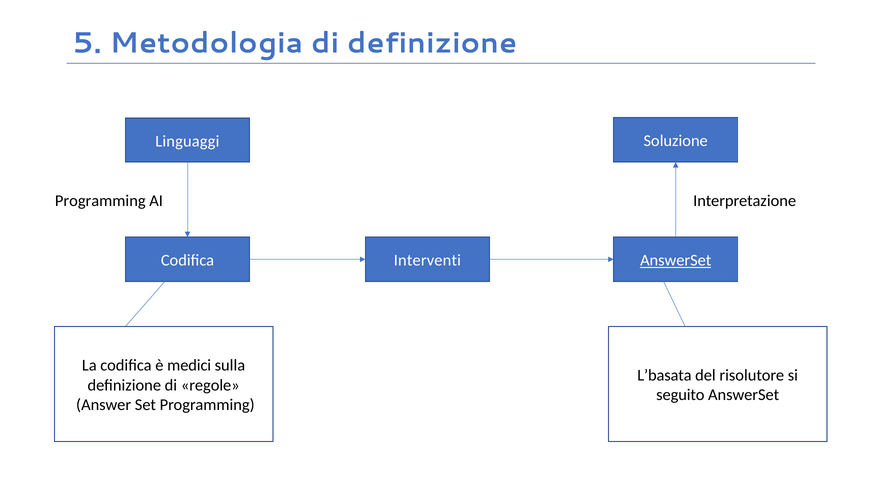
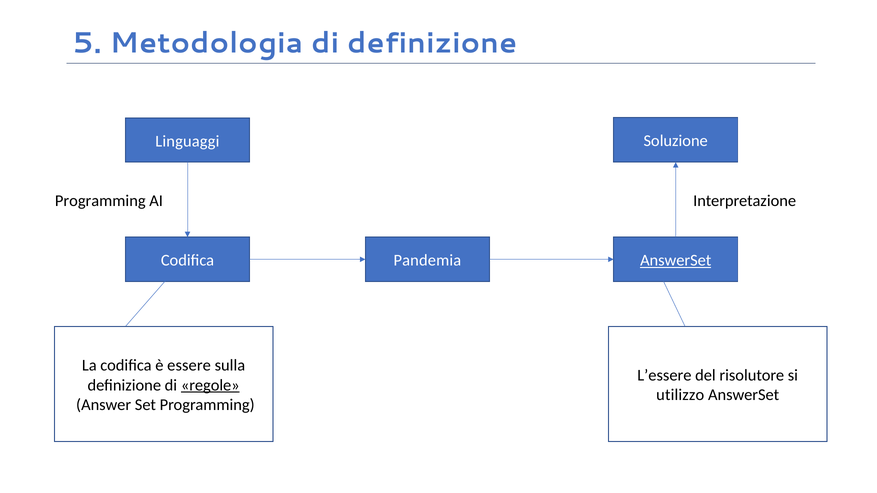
Interventi: Interventi -> Pandemia
medici: medici -> essere
L’basata: L’basata -> L’essere
regole underline: none -> present
seguito: seguito -> utilizzo
